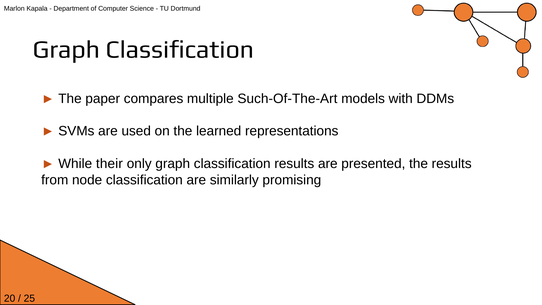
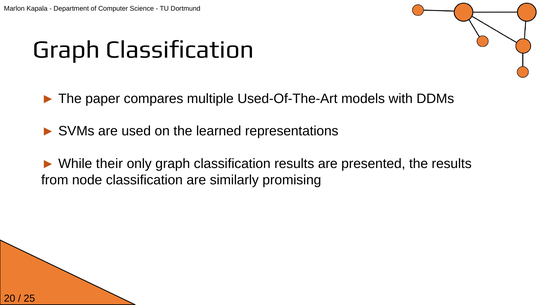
Such-Of-The-Art: Such-Of-The-Art -> Used-Of-The-Art
